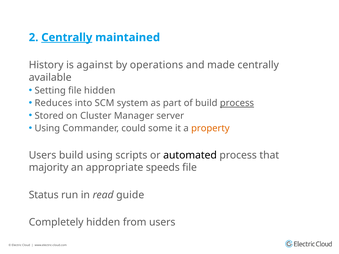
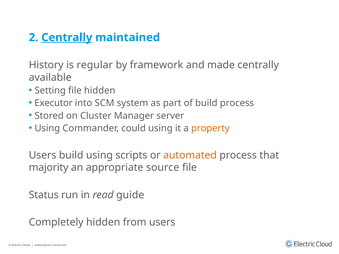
against: against -> regular
operations: operations -> framework
Reduces: Reduces -> Executor
process at (237, 103) underline: present -> none
could some: some -> using
automated colour: black -> orange
speeds: speeds -> source
